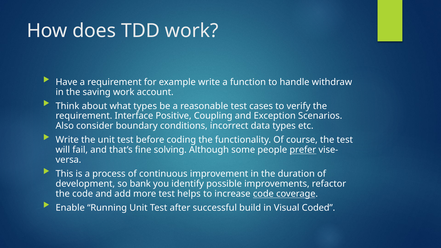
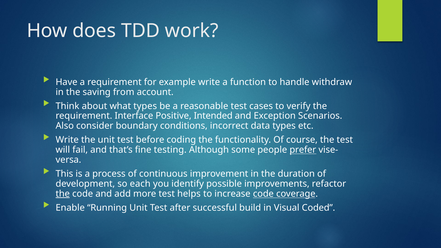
saving work: work -> from
Coupling: Coupling -> Intended
solving: solving -> testing
bank: bank -> each
the at (63, 194) underline: none -> present
